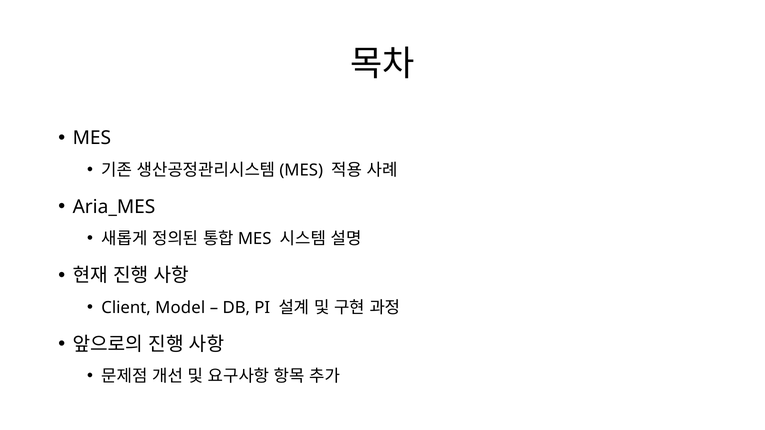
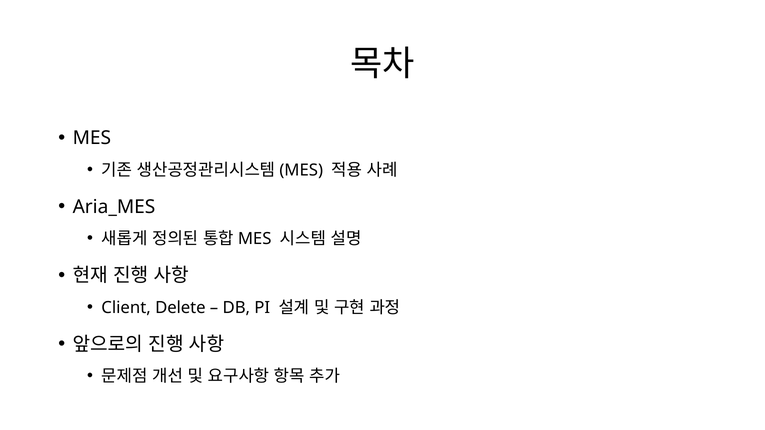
Model: Model -> Delete
